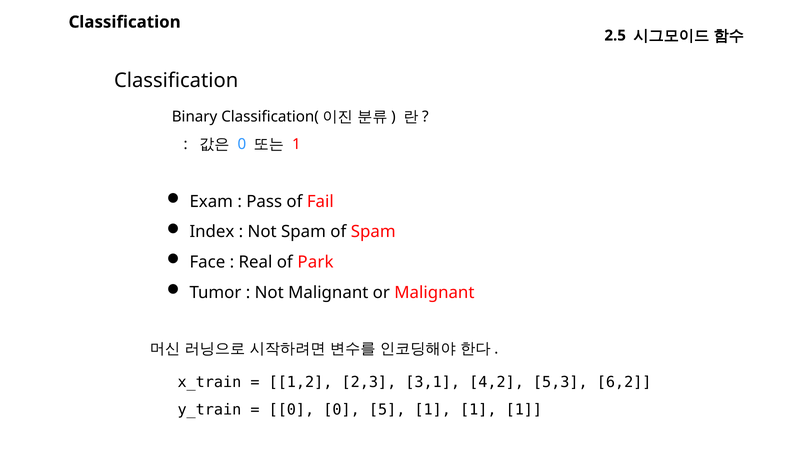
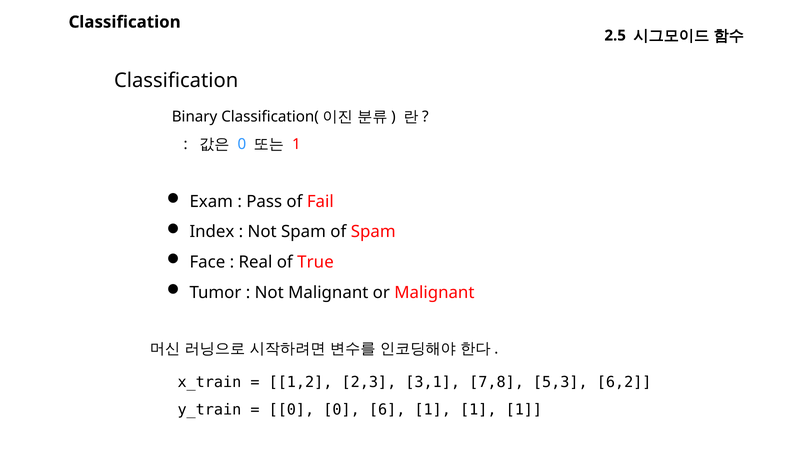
Park: Park -> True
4,2: 4,2 -> 7,8
5: 5 -> 6
